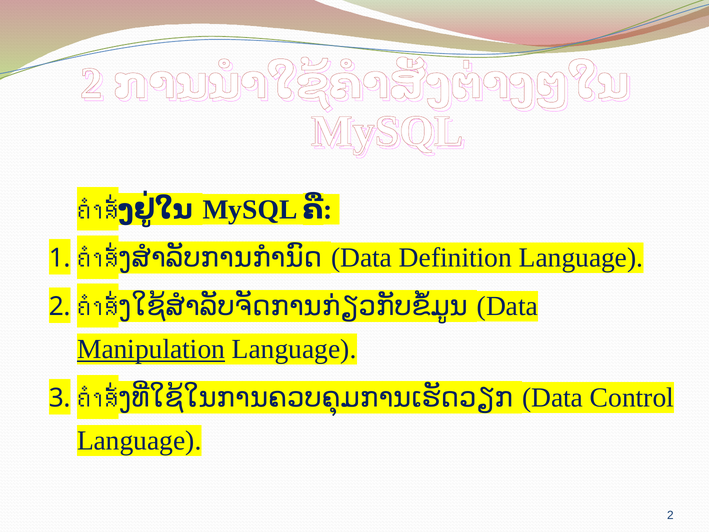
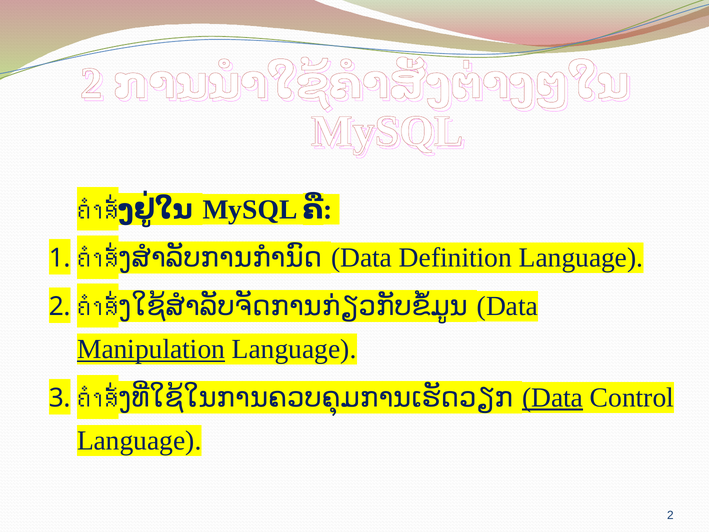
Data at (553, 398) underline: none -> present
